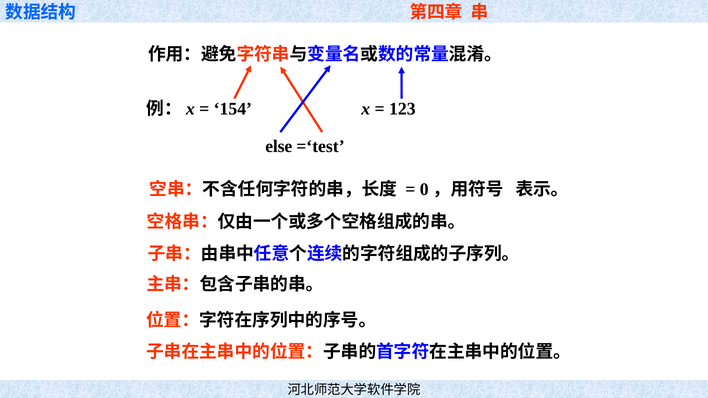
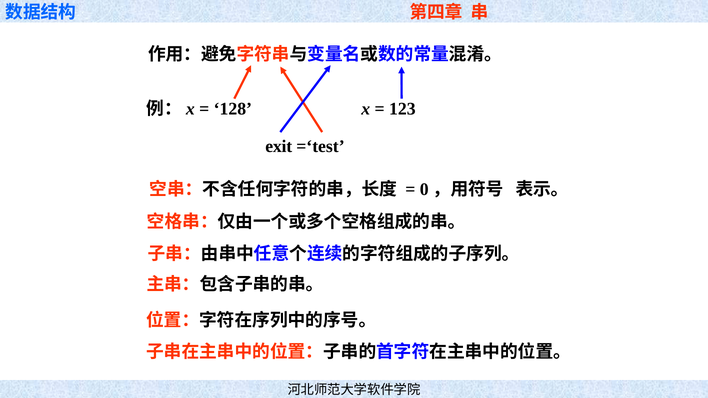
154: 154 -> 128
else: else -> exit
